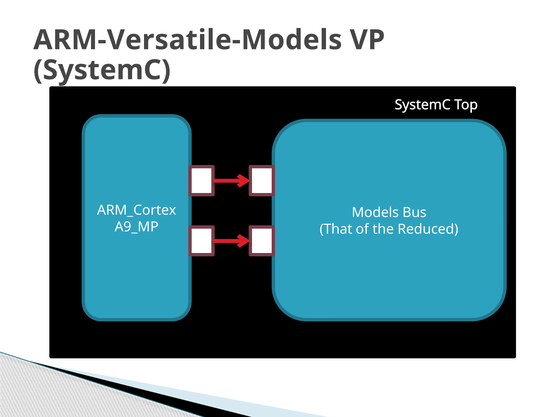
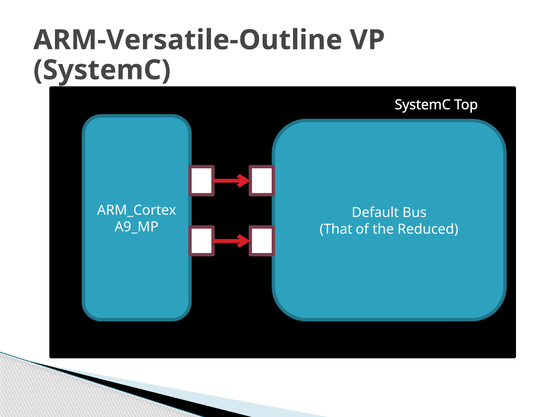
ARM-Versatile-Models: ARM-Versatile-Models -> ARM-Versatile-Outline
Models: Models -> Default
